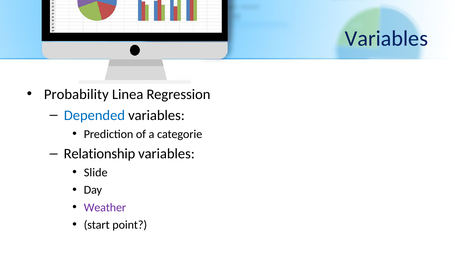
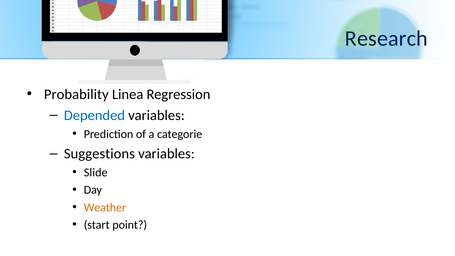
Variables at (386, 39): Variables -> Research
Relationship: Relationship -> Suggestions
Weather colour: purple -> orange
